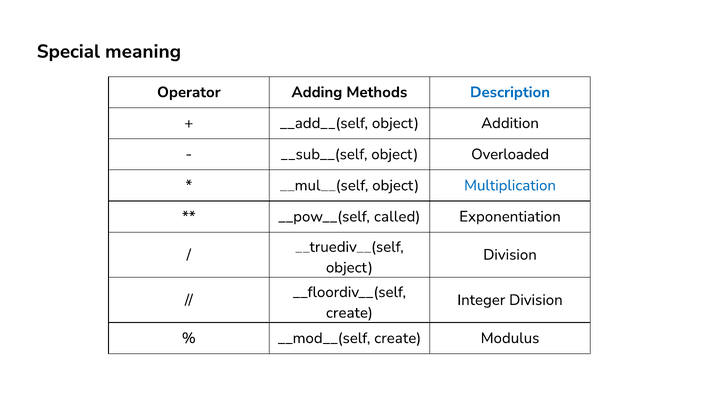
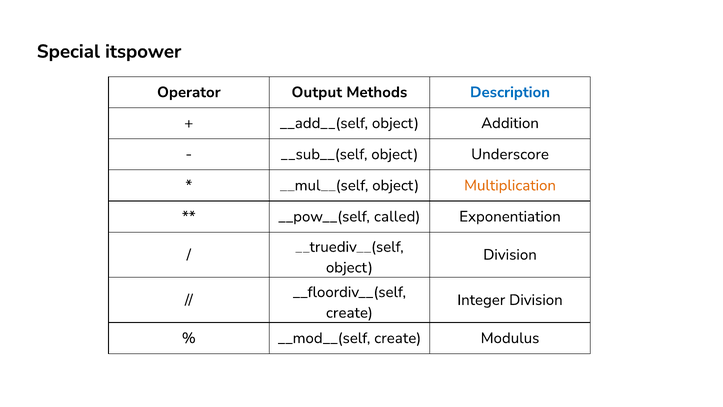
meaning: meaning -> itspower
Adding: Adding -> Output
Overloaded: Overloaded -> Underscore
Multiplication colour: blue -> orange
